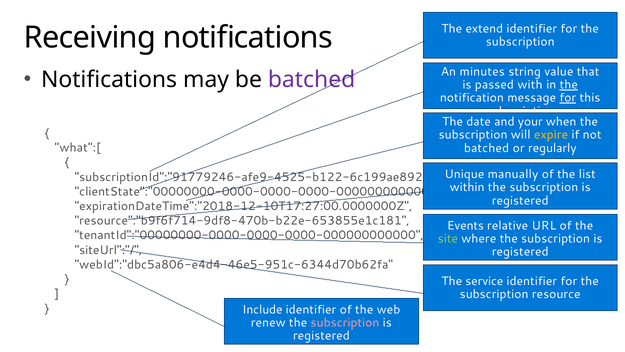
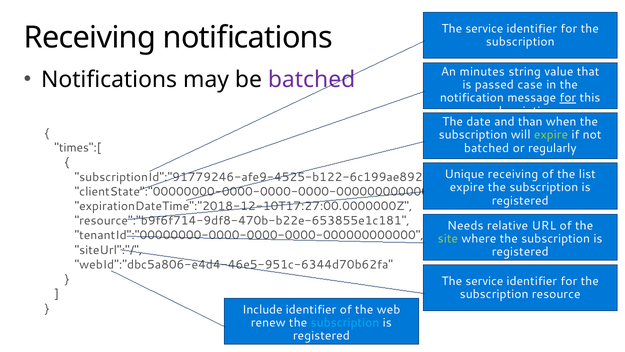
extend at (484, 29): extend -> service
with: with -> case
the at (569, 85) underline: present -> none
your: your -> than
expire at (551, 135) colour: yellow -> light green
what":[: what":[ -> times":[
Unique manually: manually -> receiving
within at (467, 187): within -> expire
Events: Events -> Needs
subscription at (345, 322) colour: pink -> light blue
